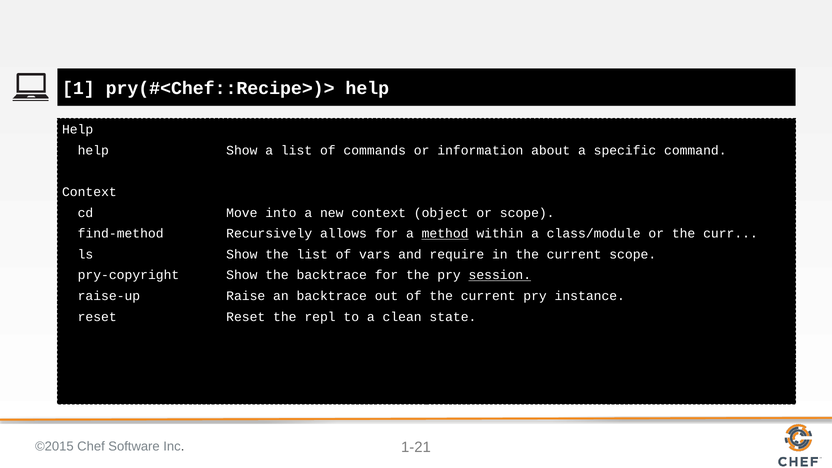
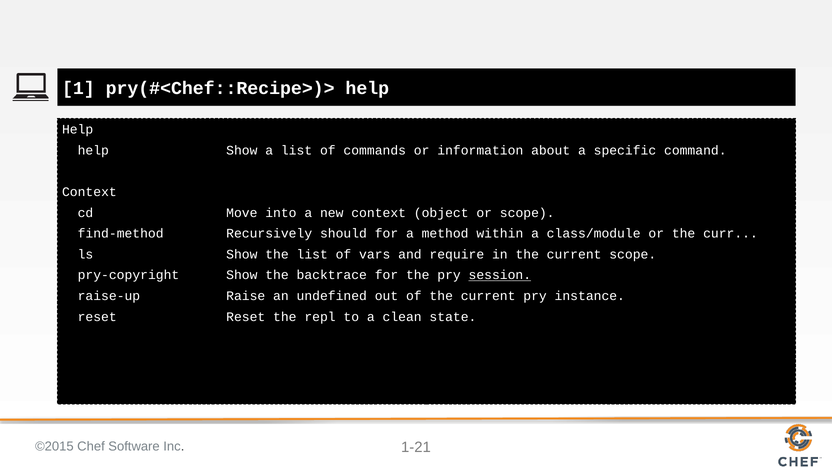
allows: allows -> should
method underline: present -> none
an backtrace: backtrace -> undefined
